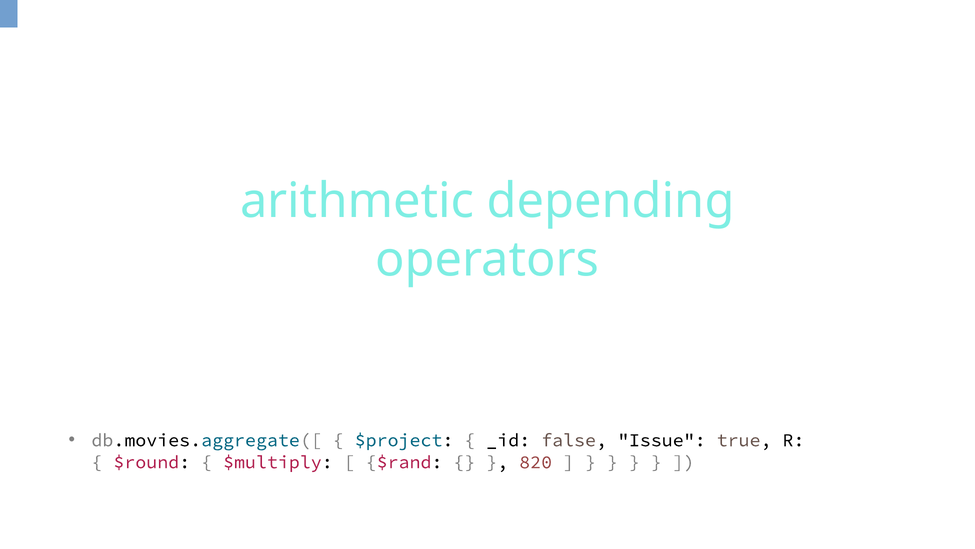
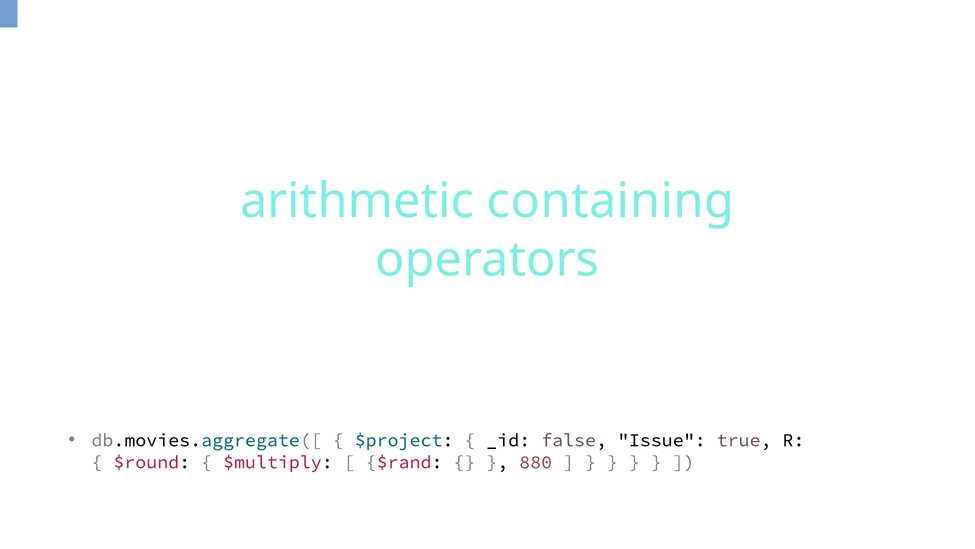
depending: depending -> containing
820: 820 -> 880
